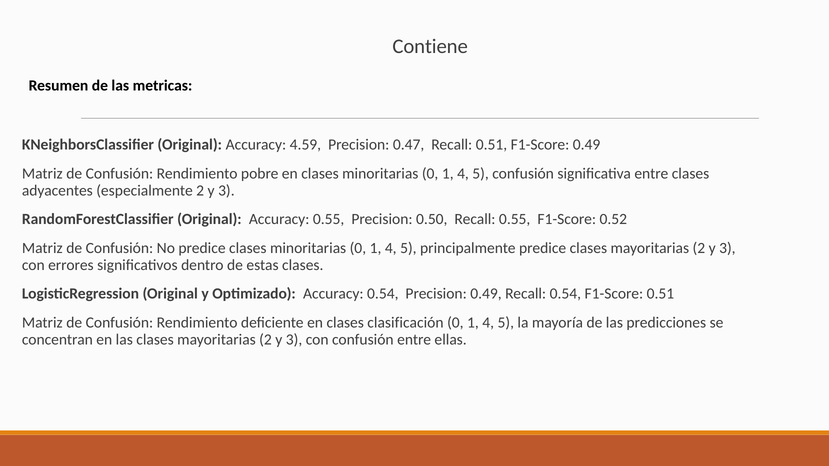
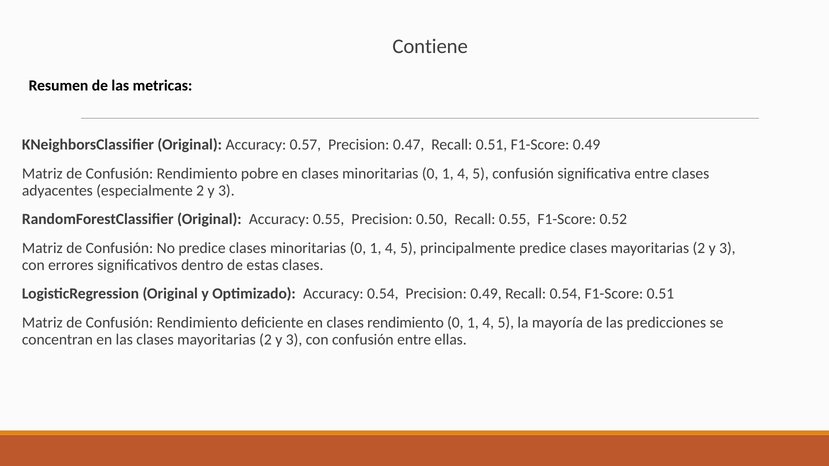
4.59: 4.59 -> 0.57
clases clasificación: clasificación -> rendimiento
